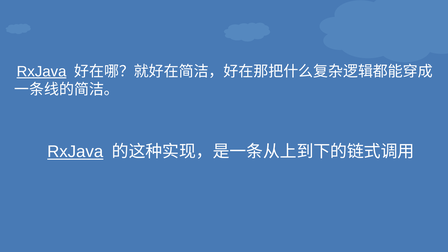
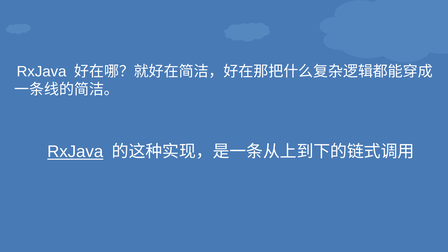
RxJava at (42, 71) underline: present -> none
